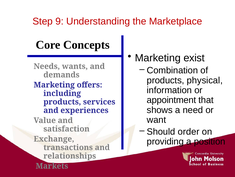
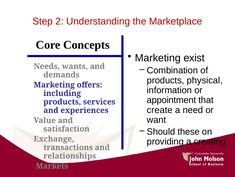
9: 9 -> 2
shows: shows -> create
order: order -> these
position: position -> creating
